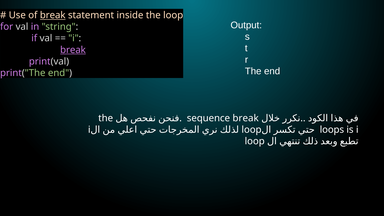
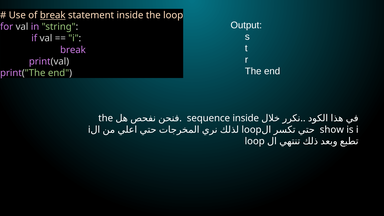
break at (73, 50) underline: present -> none
sequence break: break -> inside
loops: loops -> show
